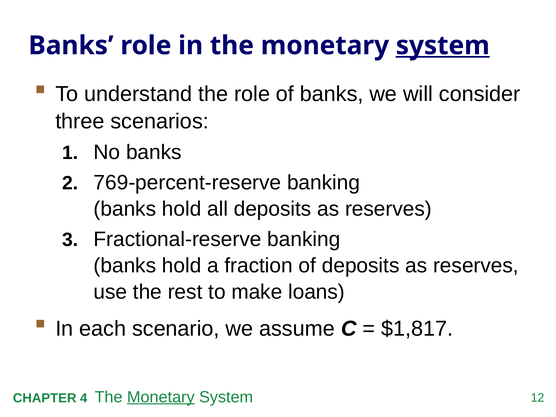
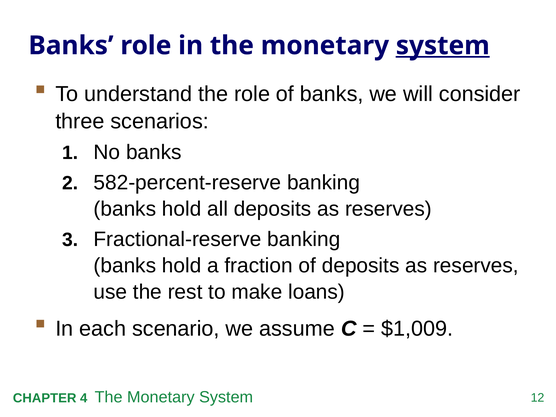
769-percent-reserve: 769-percent-reserve -> 582-percent-reserve
$1,817: $1,817 -> $1,009
Monetary at (161, 397) underline: present -> none
